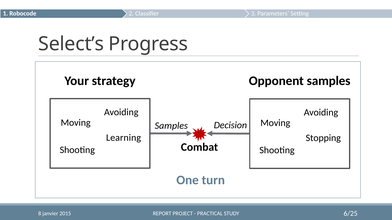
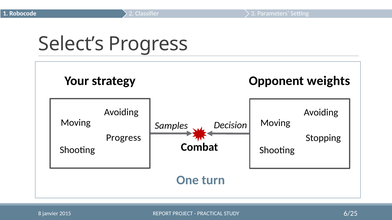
Opponent samples: samples -> weights
Learning at (124, 138): Learning -> Progress
